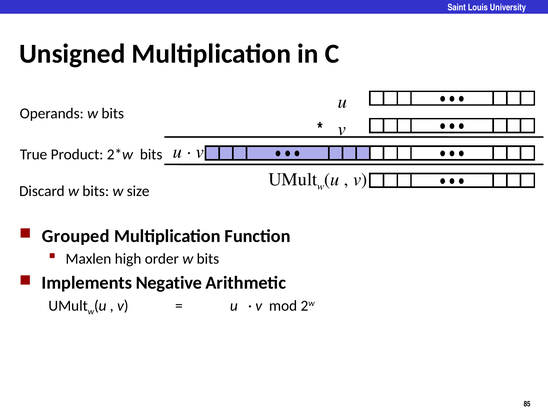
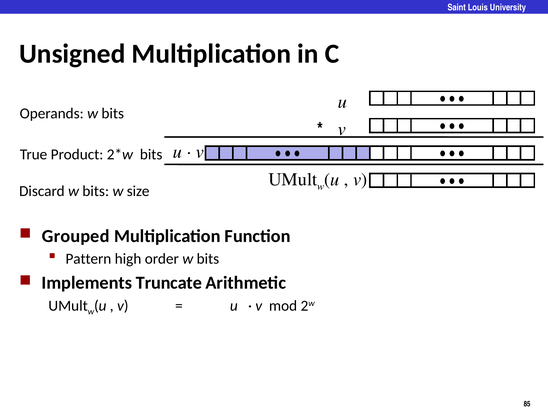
Maxlen: Maxlen -> Pattern
Negative: Negative -> Truncate
